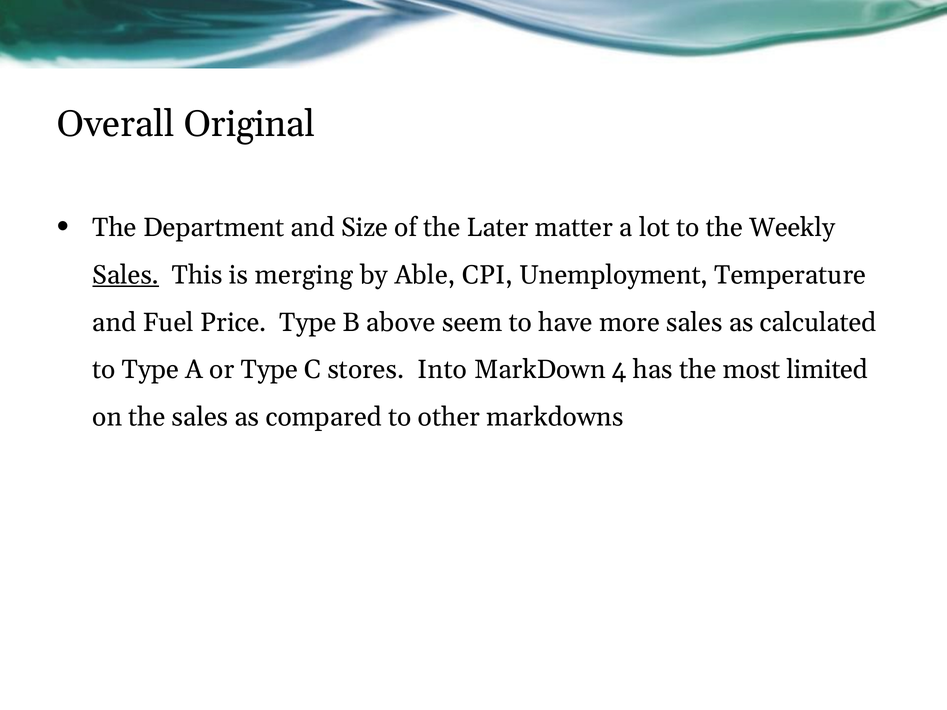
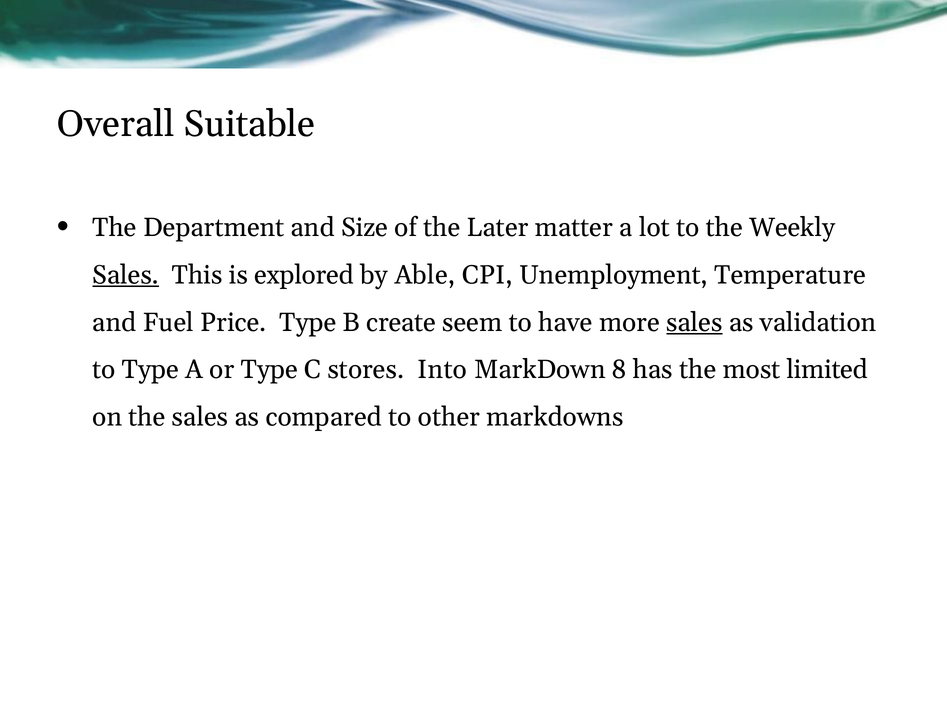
Original: Original -> Suitable
merging: merging -> explored
above: above -> create
sales at (694, 322) underline: none -> present
calculated: calculated -> validation
4: 4 -> 8
